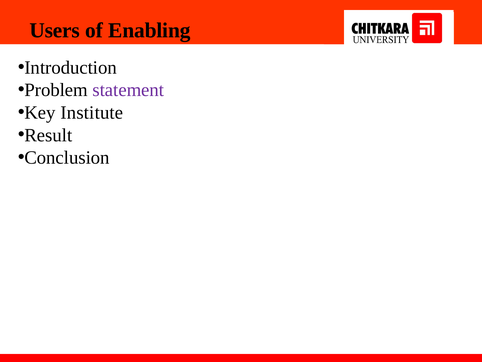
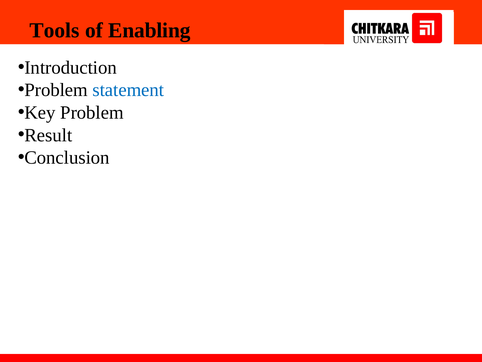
Users: Users -> Tools
statement colour: purple -> blue
Key Institute: Institute -> Problem
